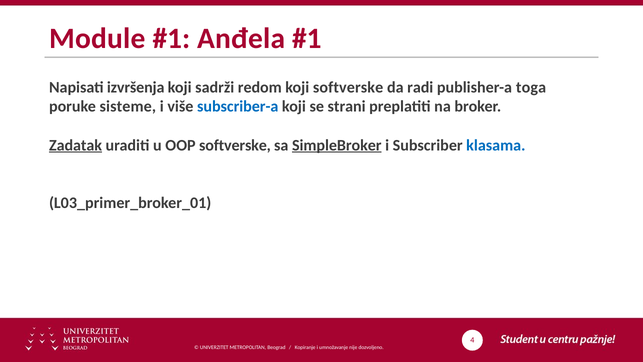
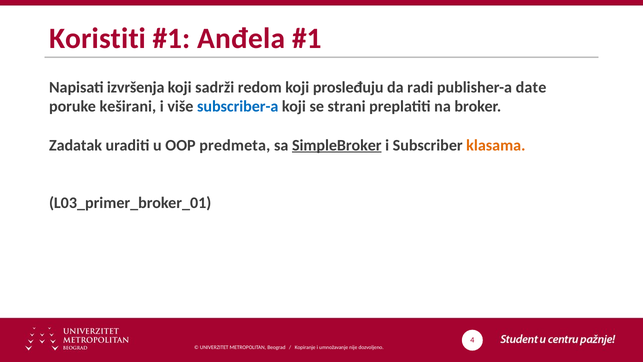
Module: Module -> Koristiti
koji softverske: softverske -> prosleđuju
toga: toga -> date
sisteme: sisteme -> keširani
Zadatak underline: present -> none
OOP softverske: softverske -> predmeta
klasama colour: blue -> orange
